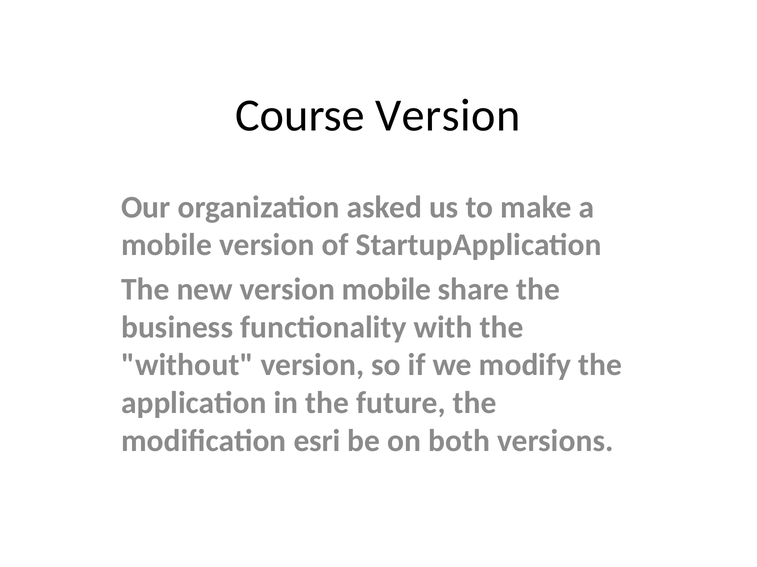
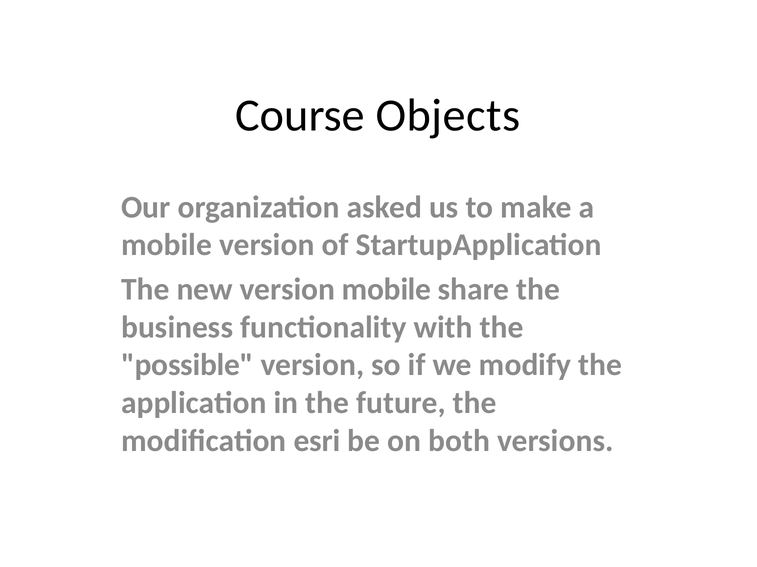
Course Version: Version -> Objects
without: without -> possible
